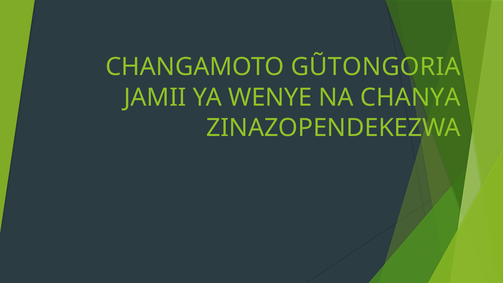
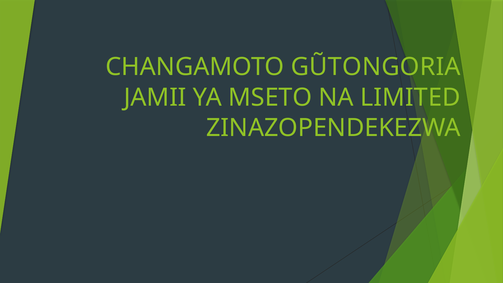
WENYE: WENYE -> MSETO
CHANYA: CHANYA -> LIMITED
